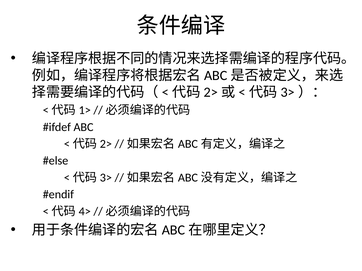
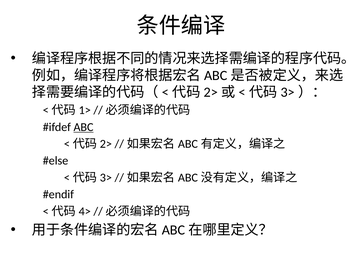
ABC underline: none -> present
